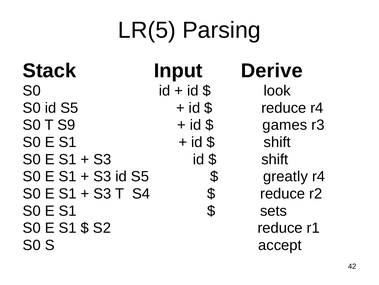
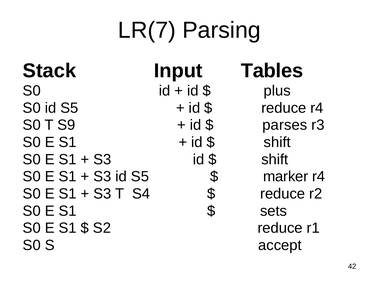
LR(5: LR(5 -> LR(7
Derive: Derive -> Tables
look: look -> plus
games: games -> parses
greatly: greatly -> marker
